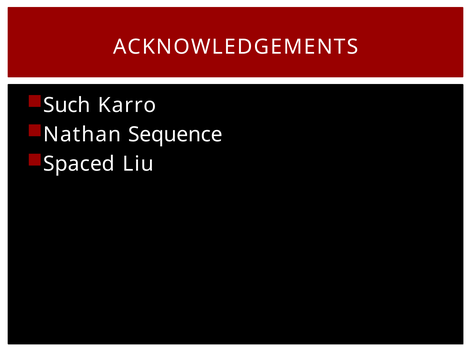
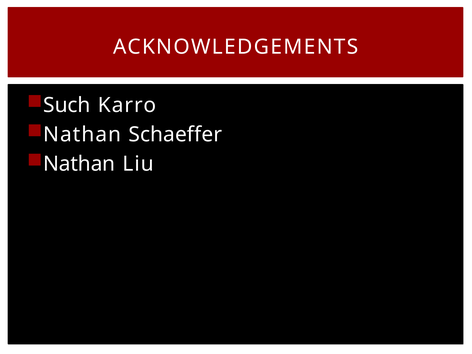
Sequence: Sequence -> Schaeffer
Spaced at (79, 164): Spaced -> Nathan
